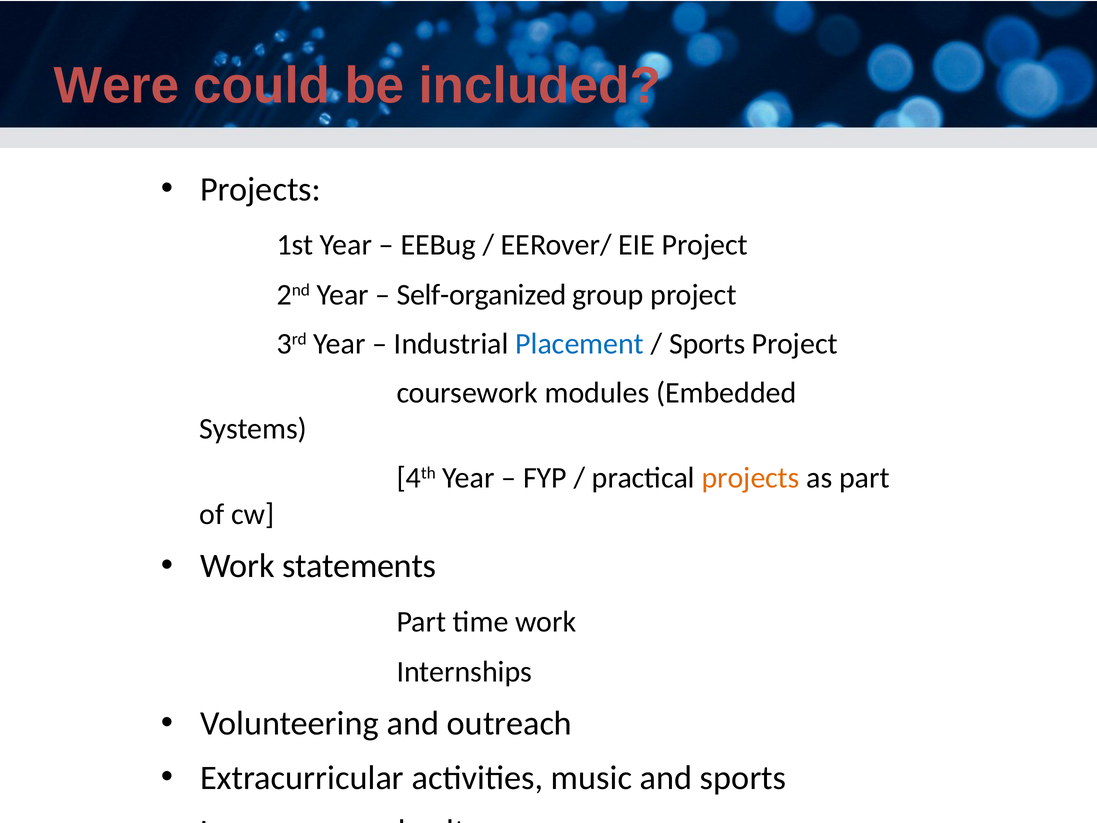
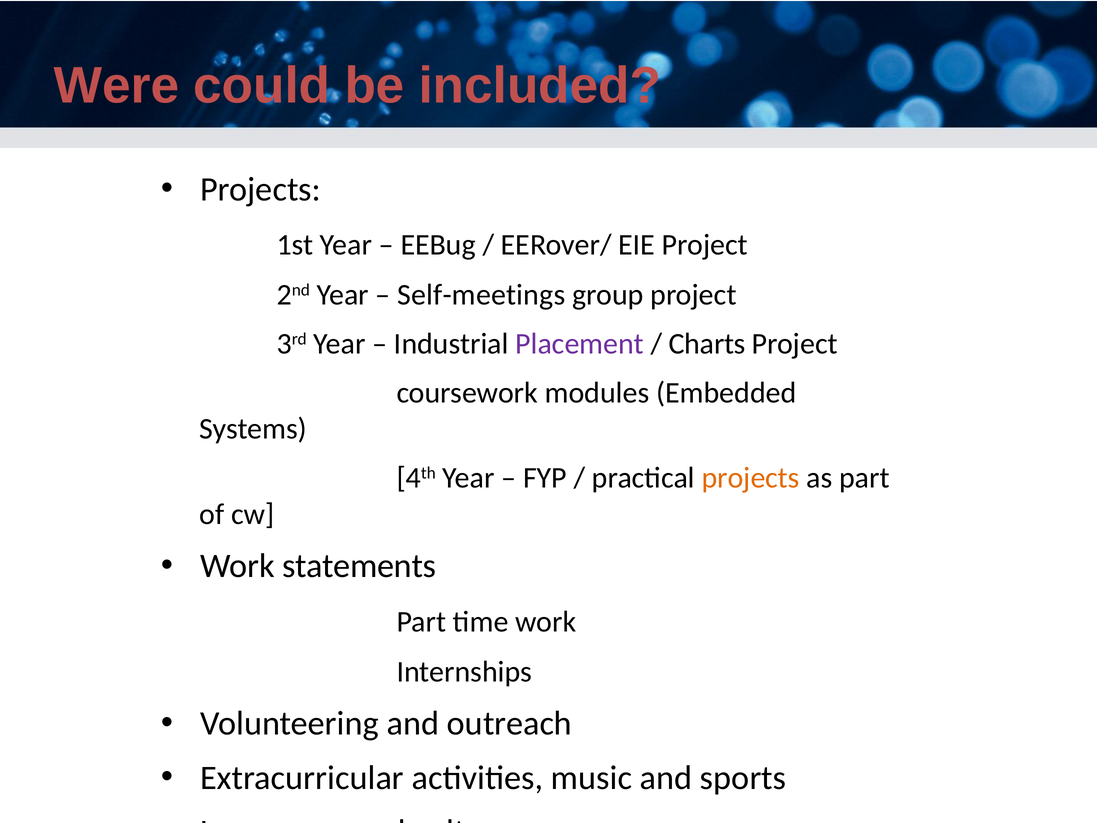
Self-organized: Self-organized -> Self-meetings
Placement colour: blue -> purple
Sports at (707, 344): Sports -> Charts
